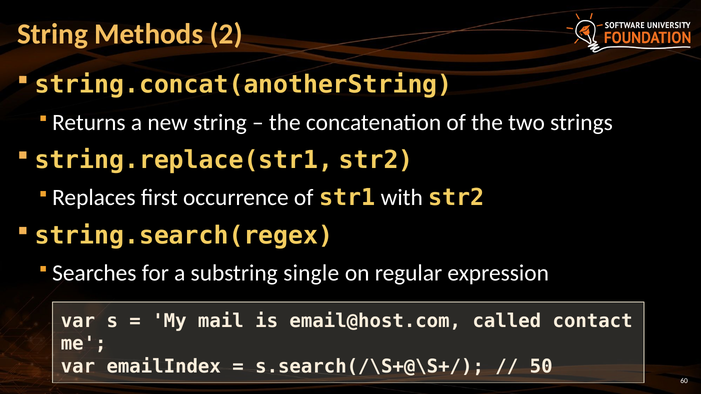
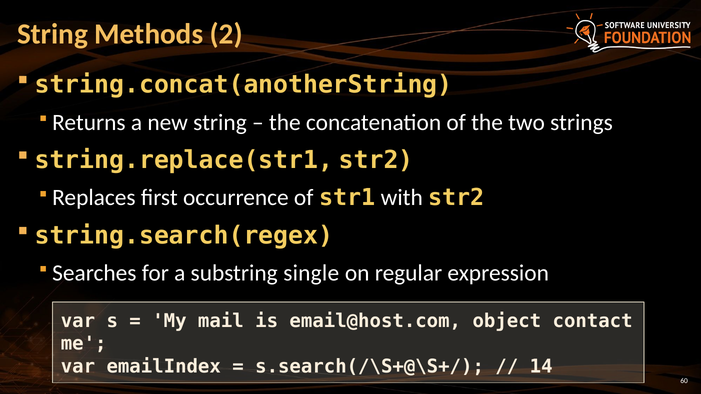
called: called -> object
50: 50 -> 14
